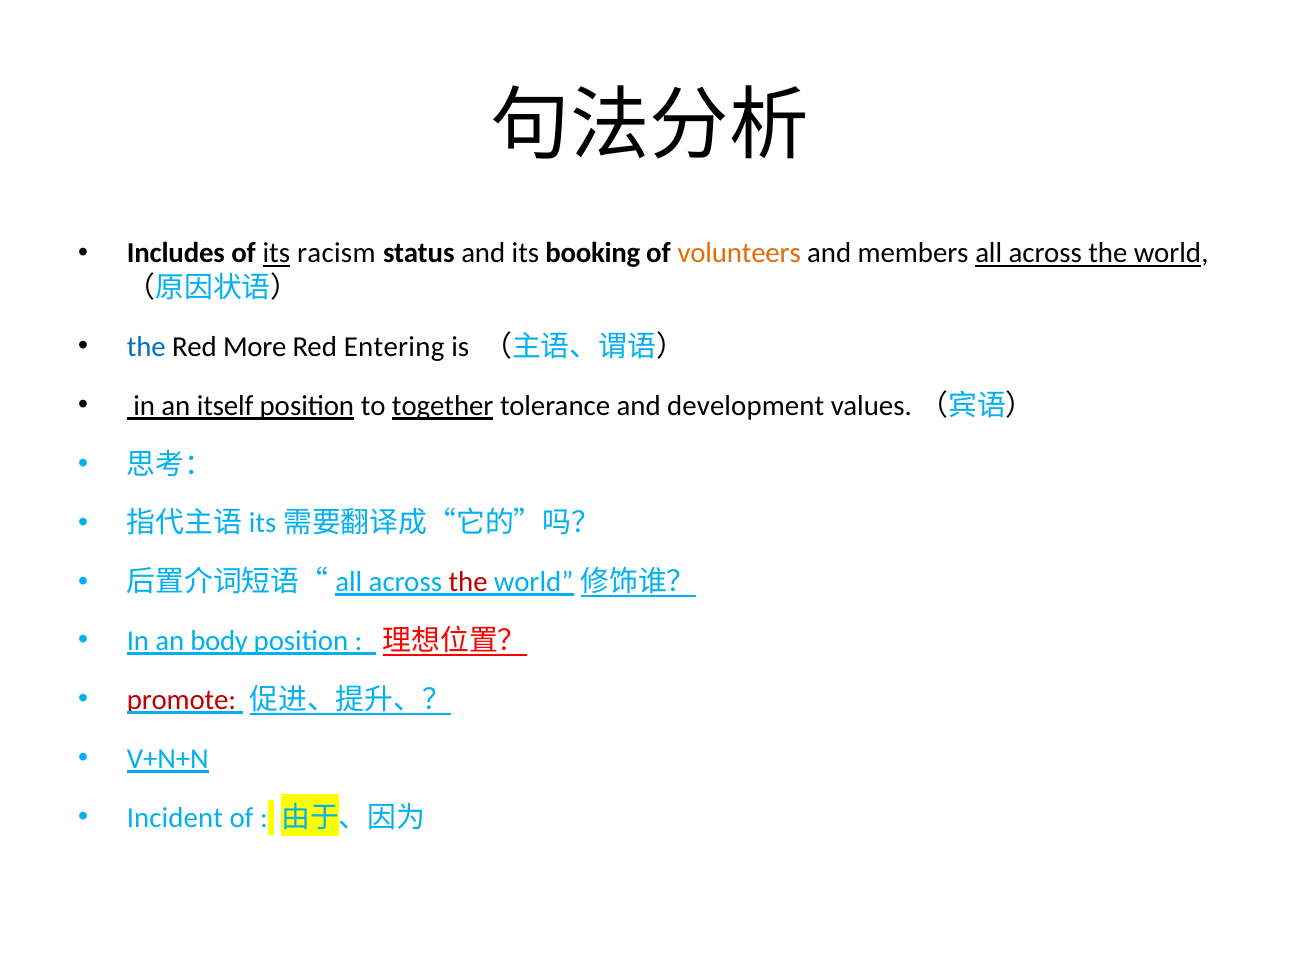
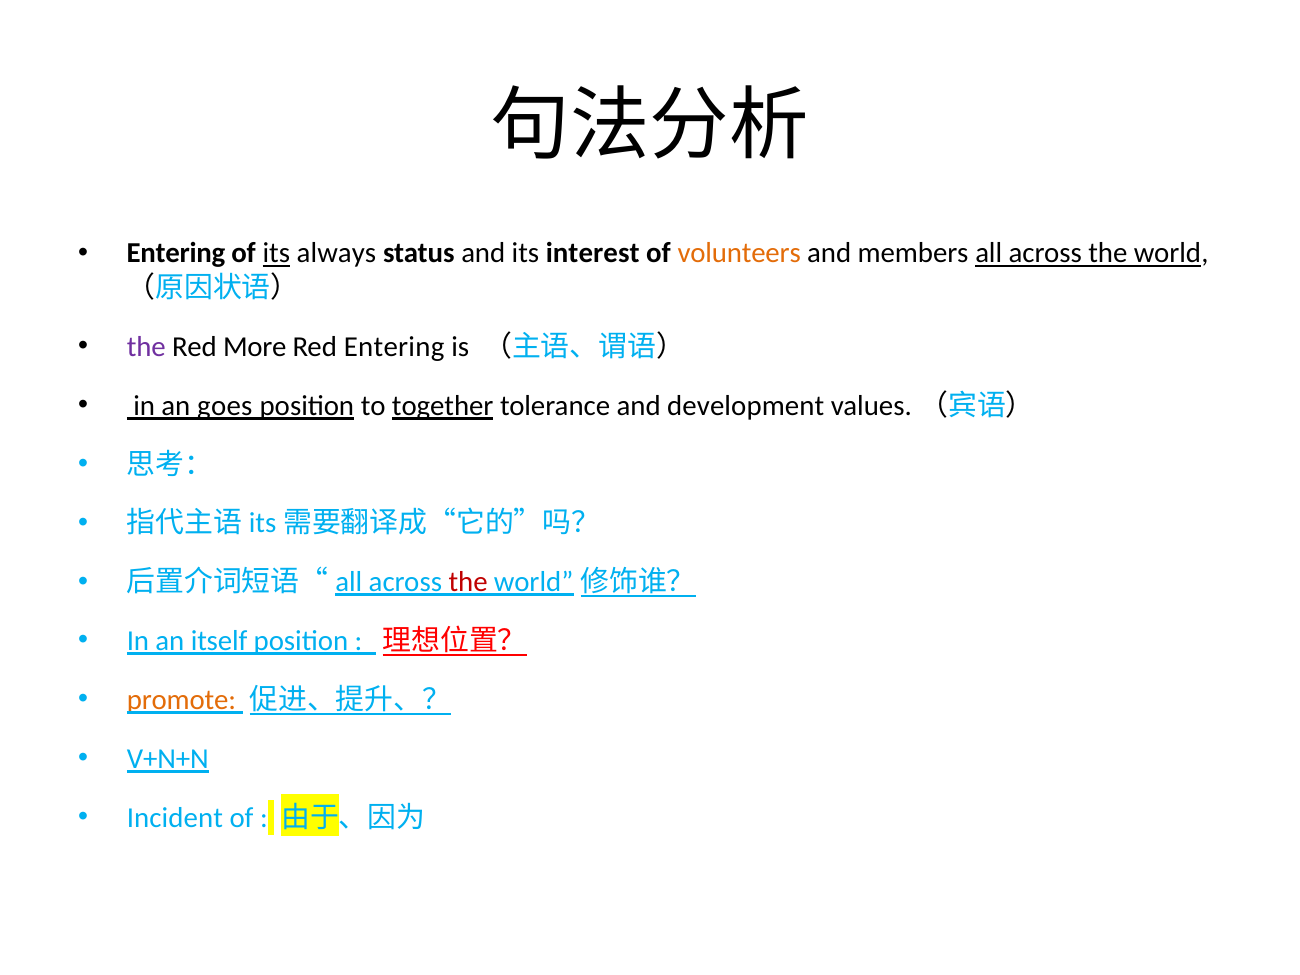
Includes at (176, 253): Includes -> Entering
racism: racism -> always
booking: booking -> interest
the at (146, 347) colour: blue -> purple
itself: itself -> goes
body: body -> itself
promote colour: red -> orange
